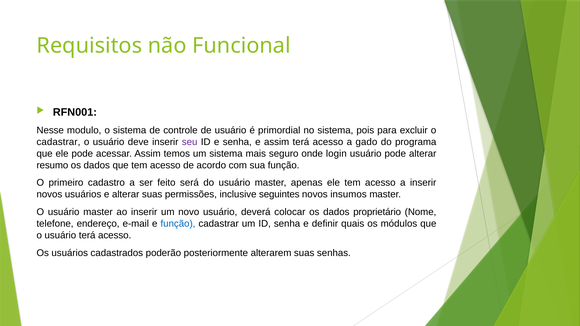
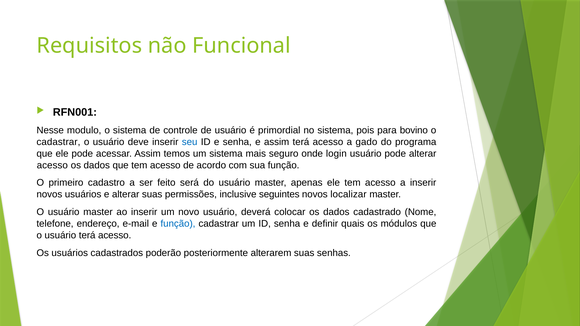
excluir: excluir -> bovino
seu colour: purple -> blue
resumo at (52, 165): resumo -> acesso
insumos: insumos -> localizar
proprietário: proprietário -> cadastrado
